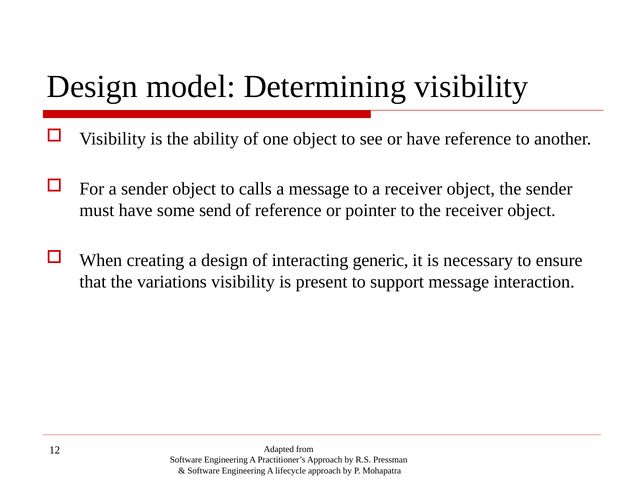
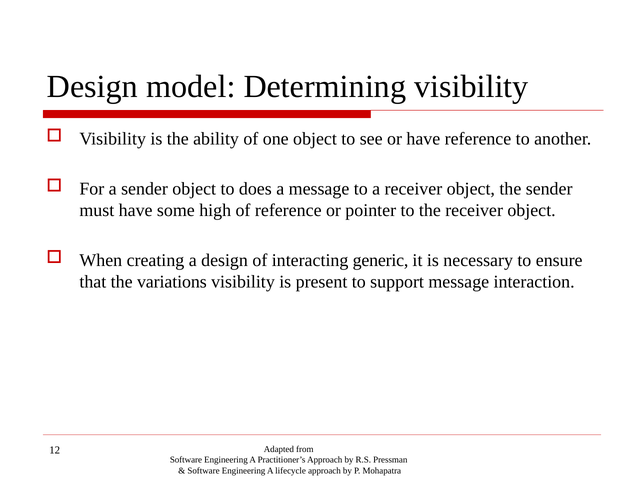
calls: calls -> does
send: send -> high
